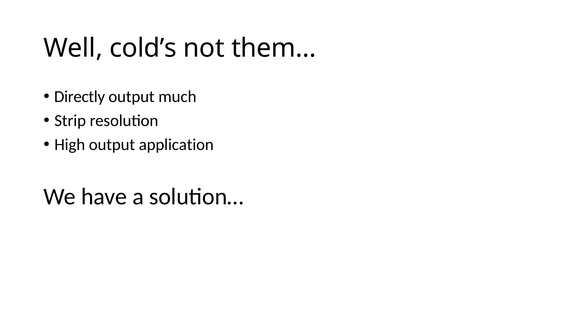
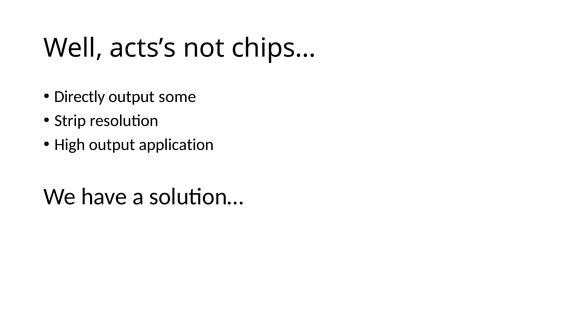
cold’s: cold’s -> acts’s
them…: them… -> chips…
much: much -> some
